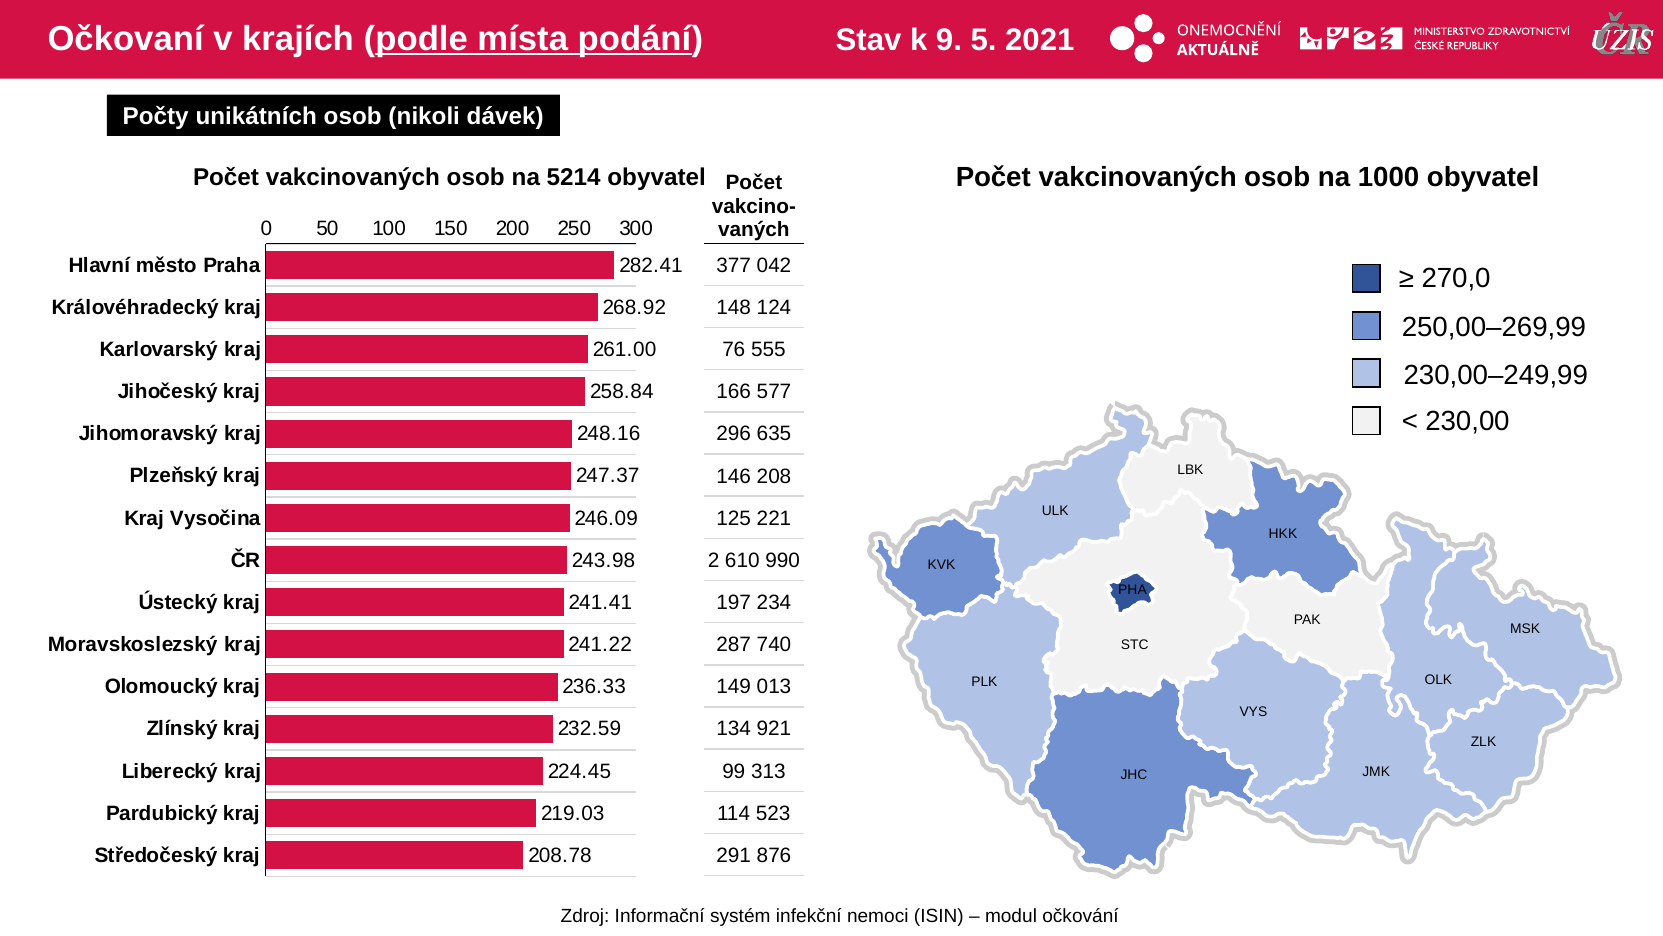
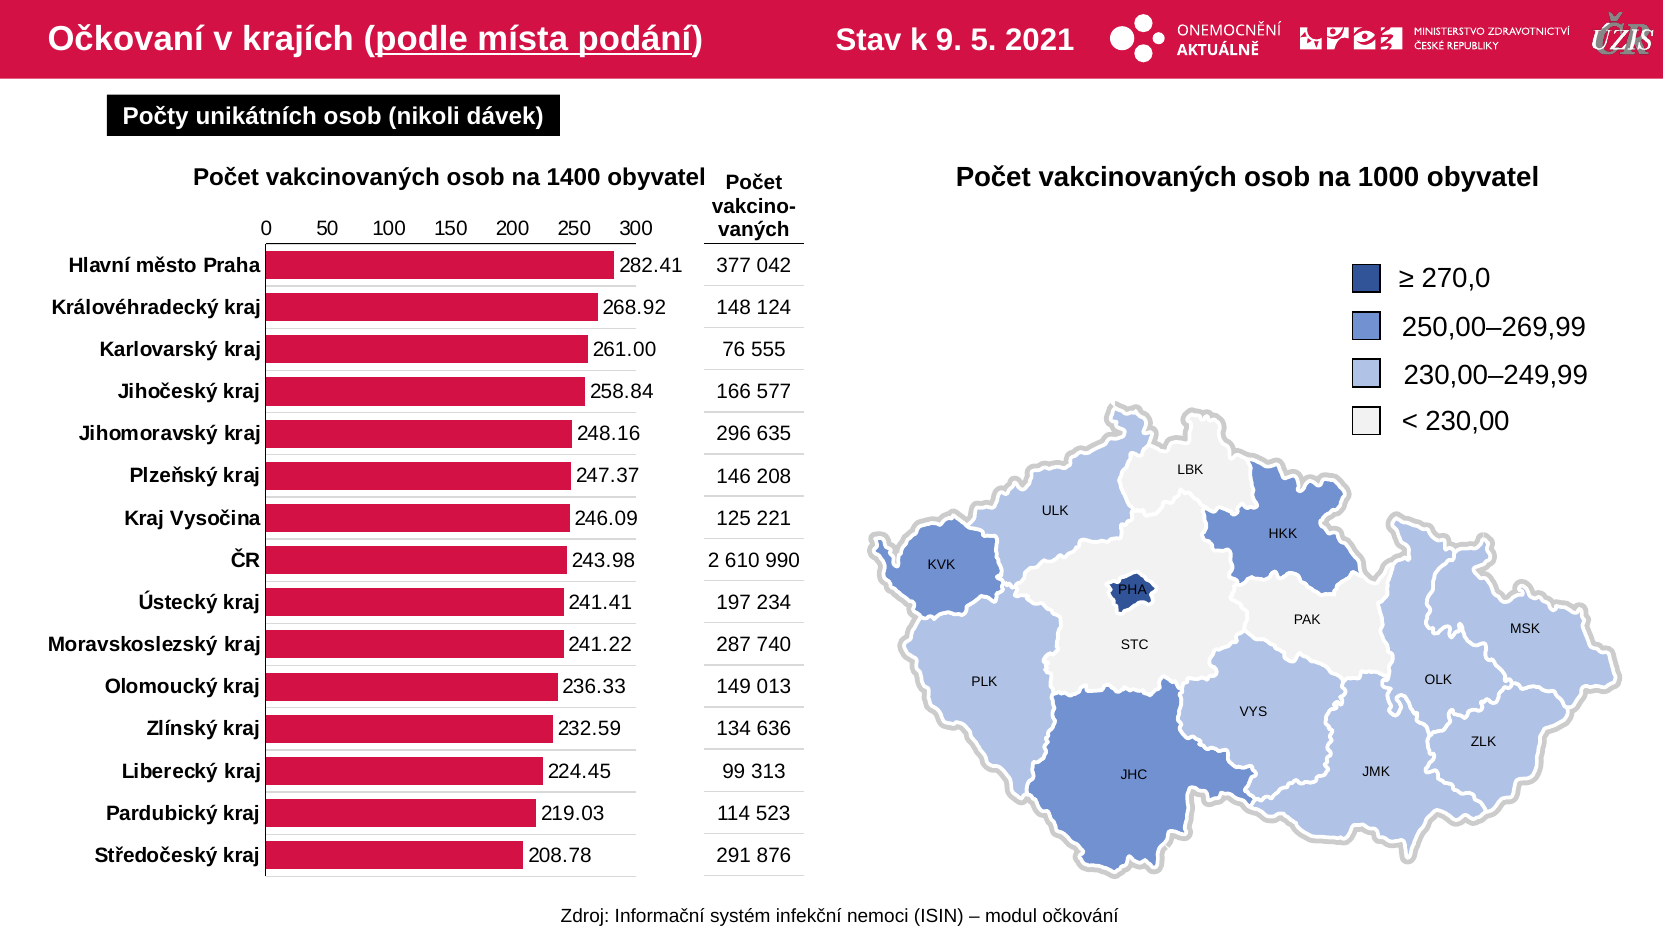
5214: 5214 -> 1400
921: 921 -> 636
